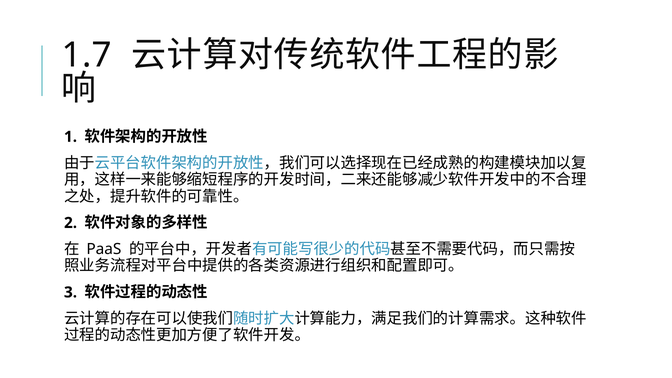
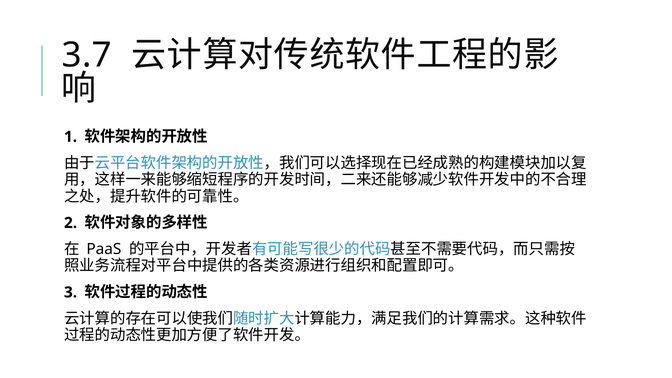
1.7: 1.7 -> 3.7
